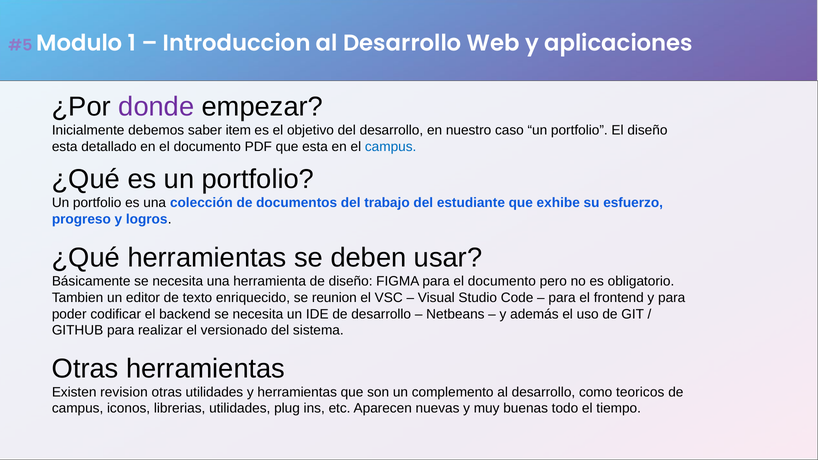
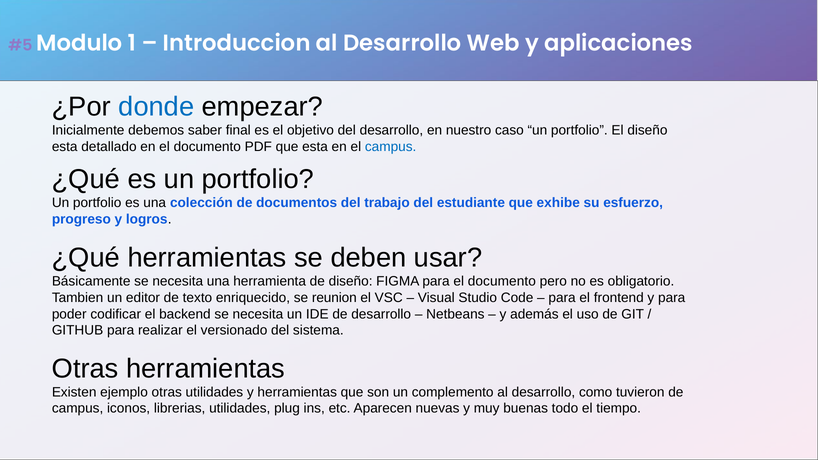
donde colour: purple -> blue
item: item -> final
revision: revision -> ejemplo
teoricos: teoricos -> tuvieron
